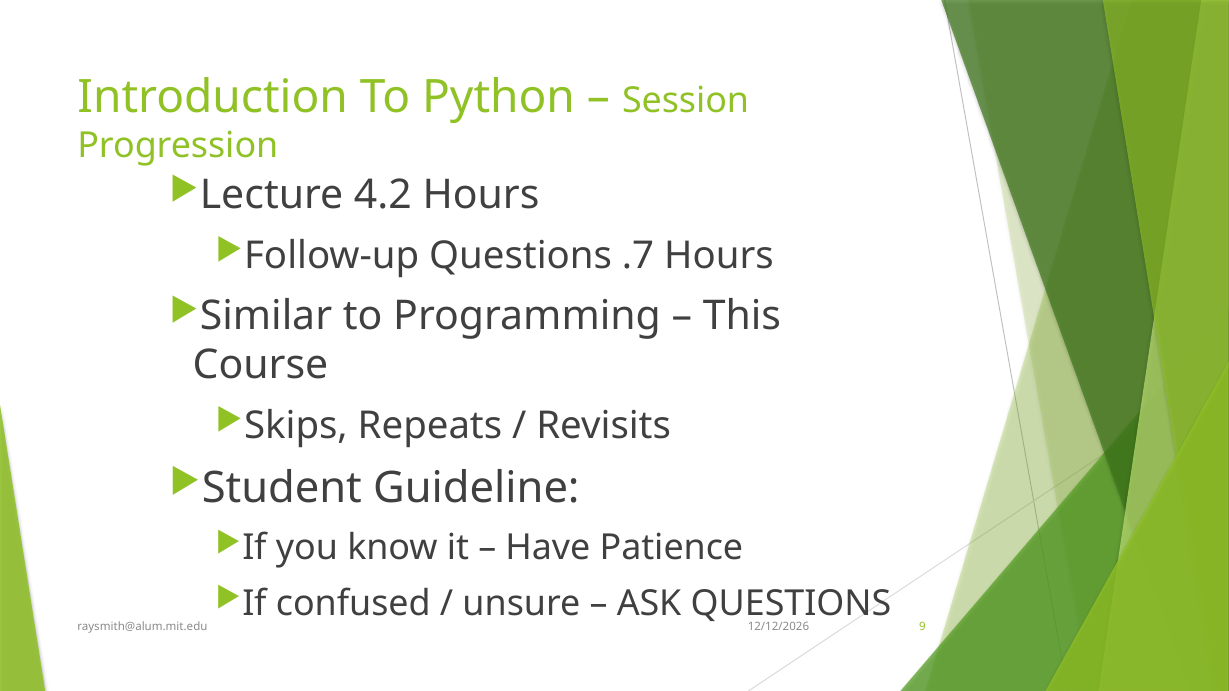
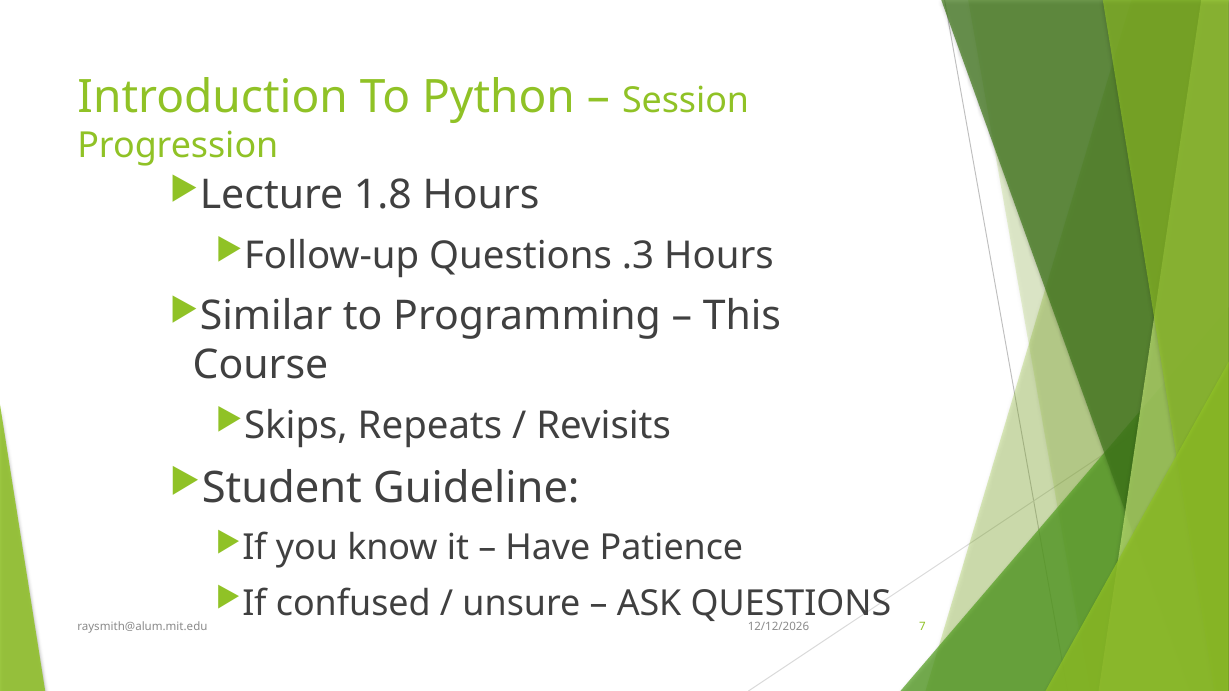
4.2: 4.2 -> 1.8
.7: .7 -> .3
9: 9 -> 7
